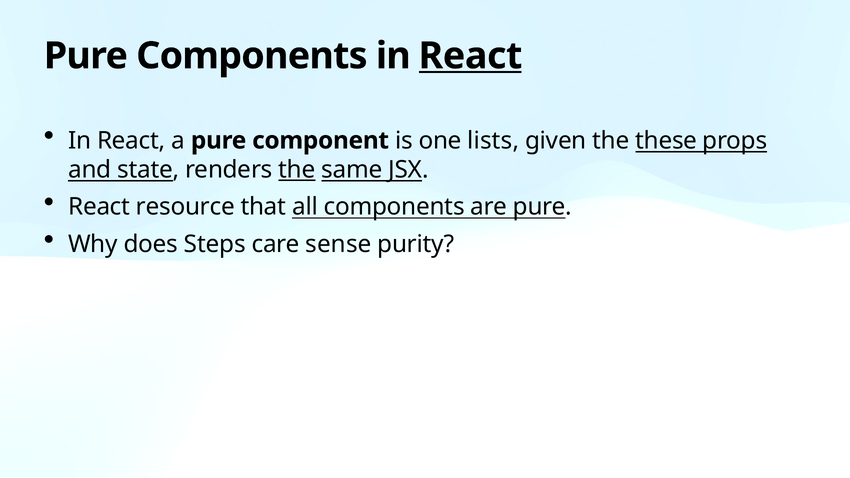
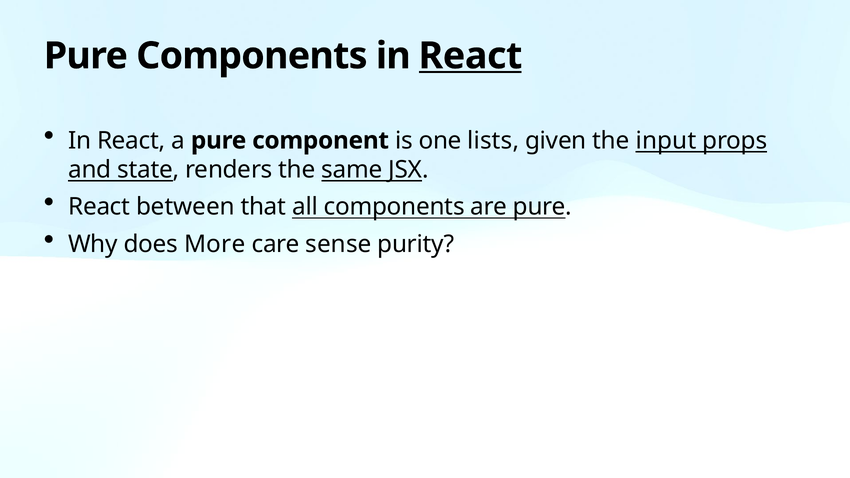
these: these -> input
the at (297, 170) underline: present -> none
resource: resource -> between
Steps: Steps -> More
